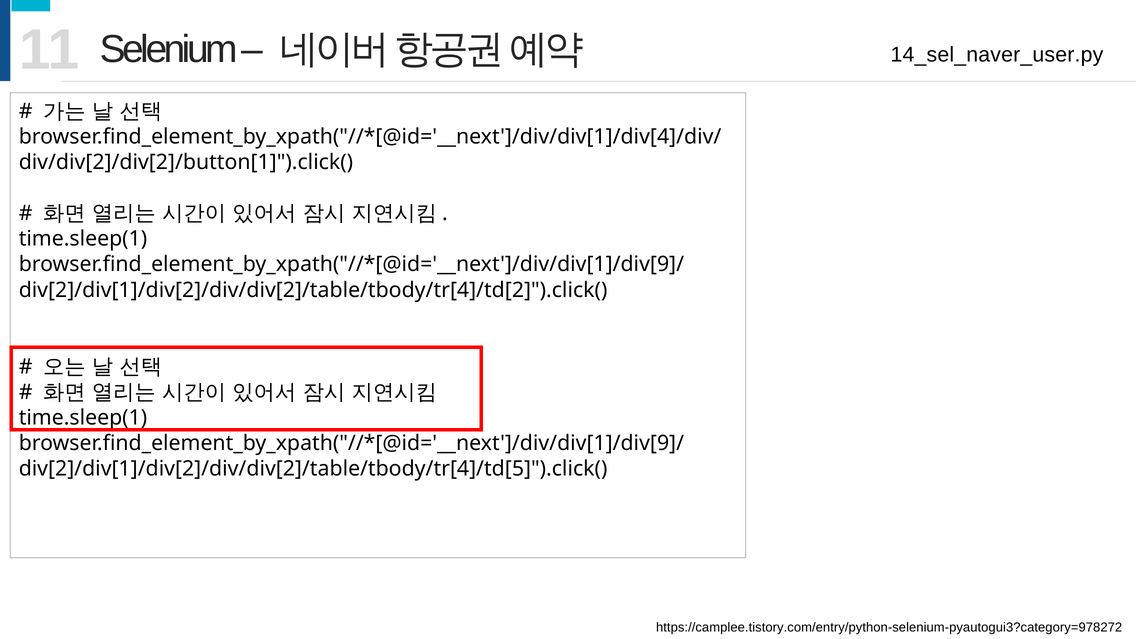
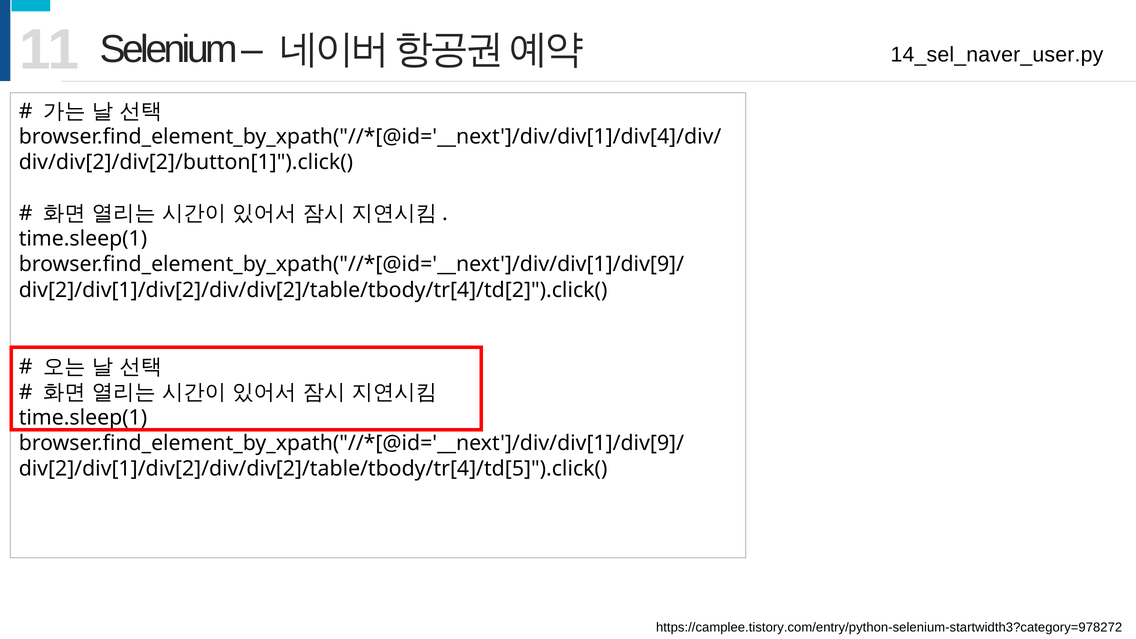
https://camplee.tistory.com/entry/python-selenium-pyautogui3?category=978272: https://camplee.tistory.com/entry/python-selenium-pyautogui3?category=978272 -> https://camplee.tistory.com/entry/python-selenium-startwidth3?category=978272
